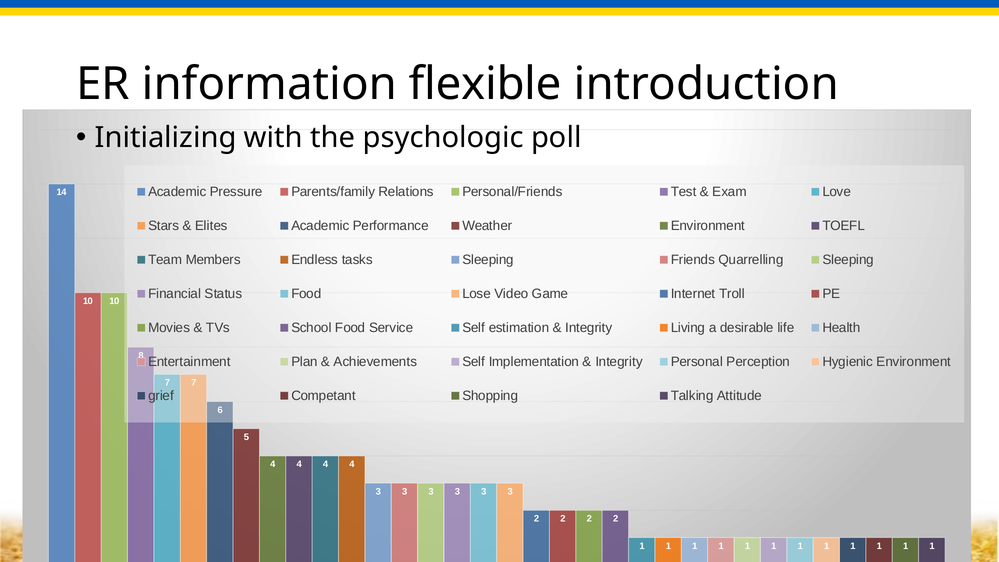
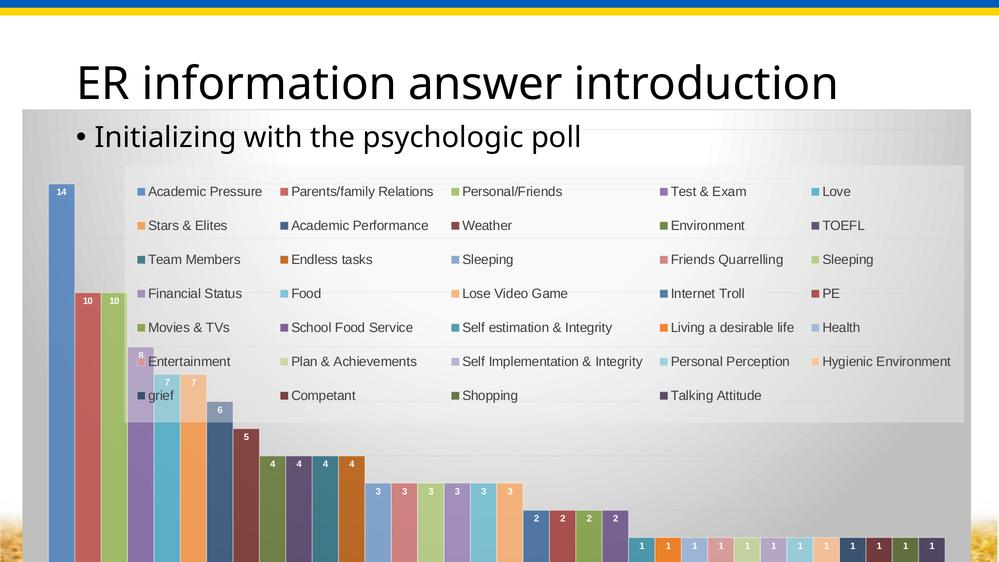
flexible: flexible -> answer
